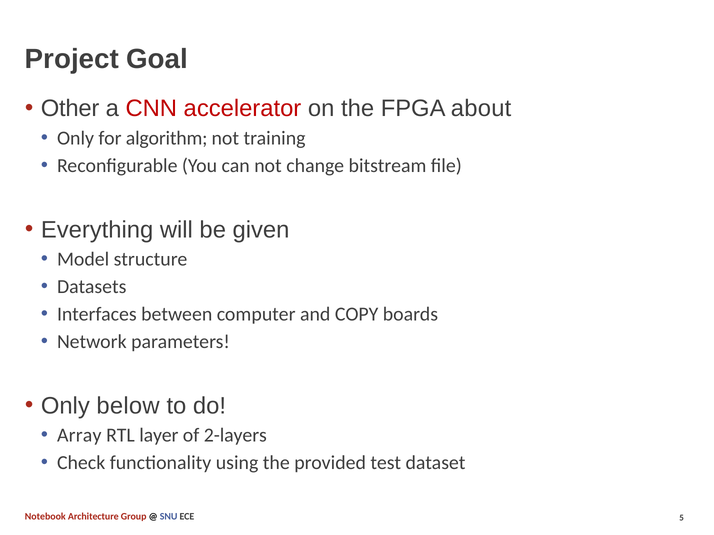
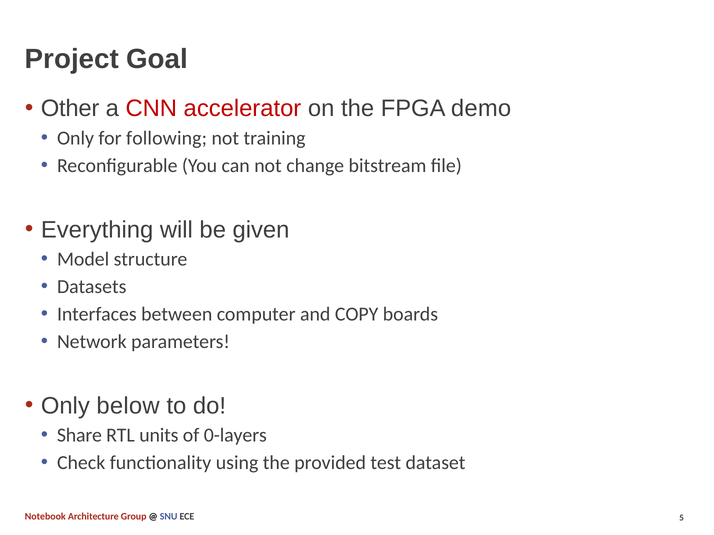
about: about -> demo
algorithm: algorithm -> following
Array: Array -> Share
layer: layer -> units
2-layers: 2-layers -> 0-layers
